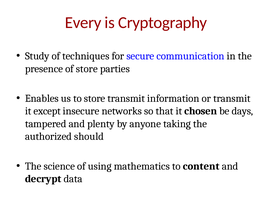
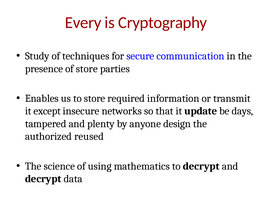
store transmit: transmit -> required
chosen: chosen -> update
taking: taking -> design
should: should -> reused
to content: content -> decrypt
